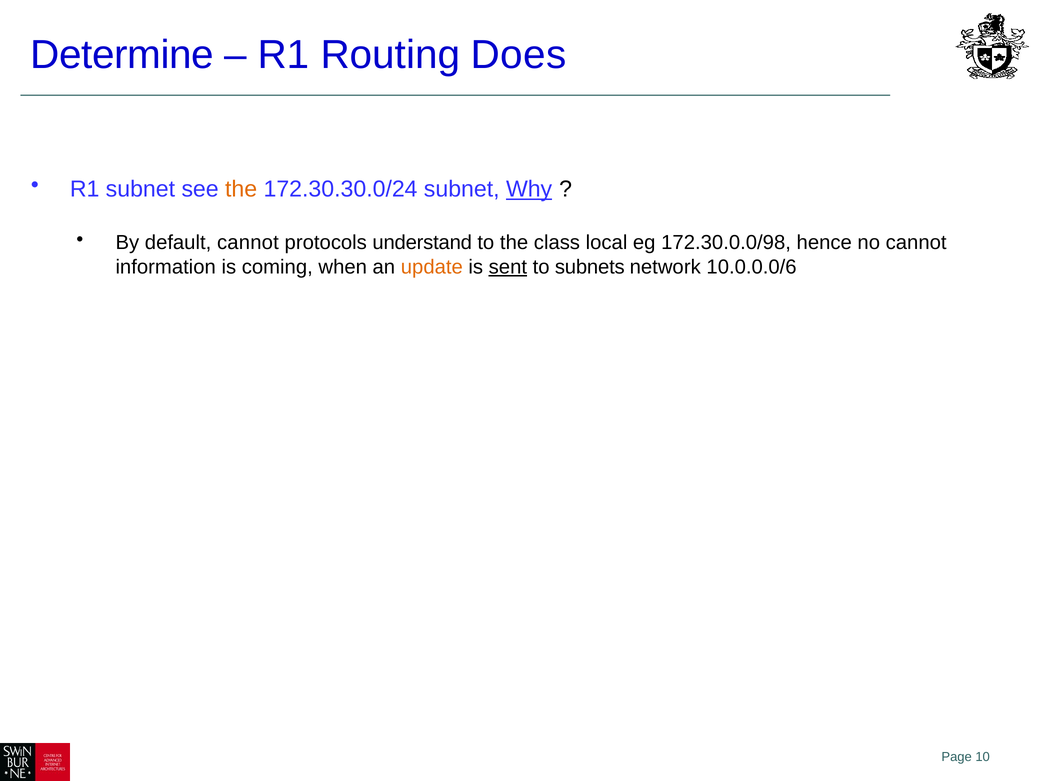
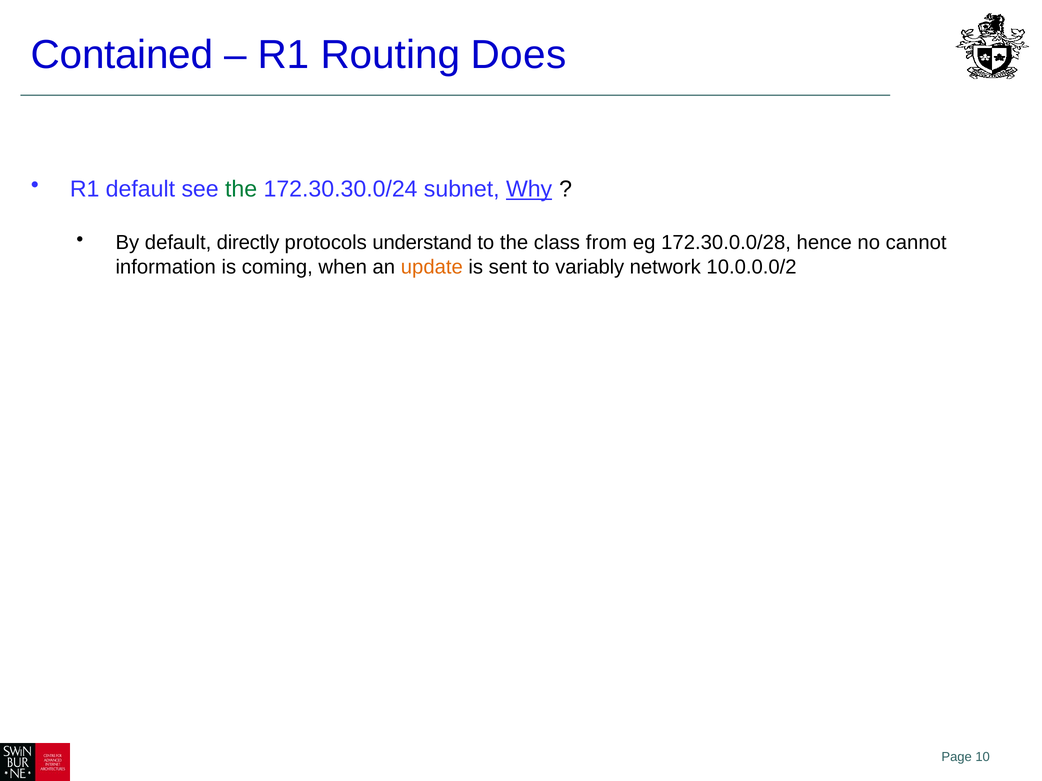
Determine: Determine -> Contained
R1 subnet: subnet -> default
the at (241, 189) colour: orange -> green
default cannot: cannot -> directly
local: local -> from
172.30.0.0/98: 172.30.0.0/98 -> 172.30.0.0/28
sent underline: present -> none
subnets: subnets -> variably
10.0.0.0/6: 10.0.0.0/6 -> 10.0.0.0/2
